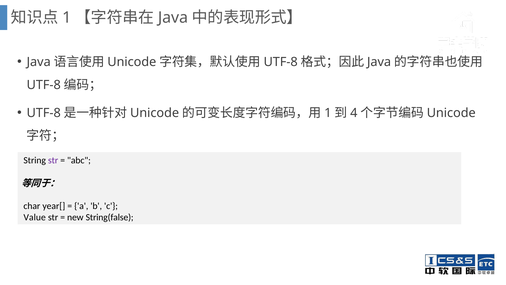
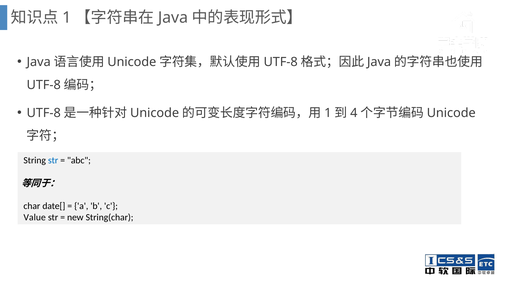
str at (53, 160) colour: purple -> blue
year[: year[ -> date[
String(false: String(false -> String(char
